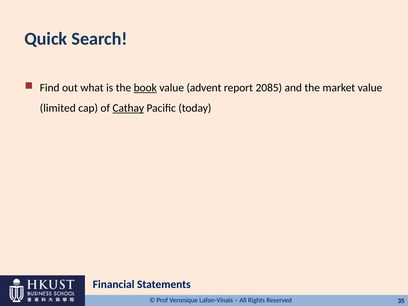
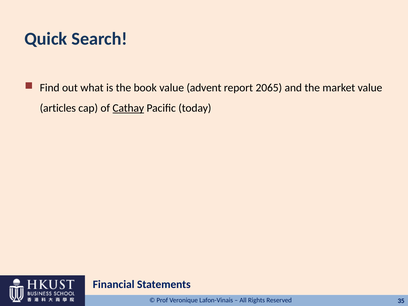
book underline: present -> none
2085: 2085 -> 2065
limited: limited -> articles
